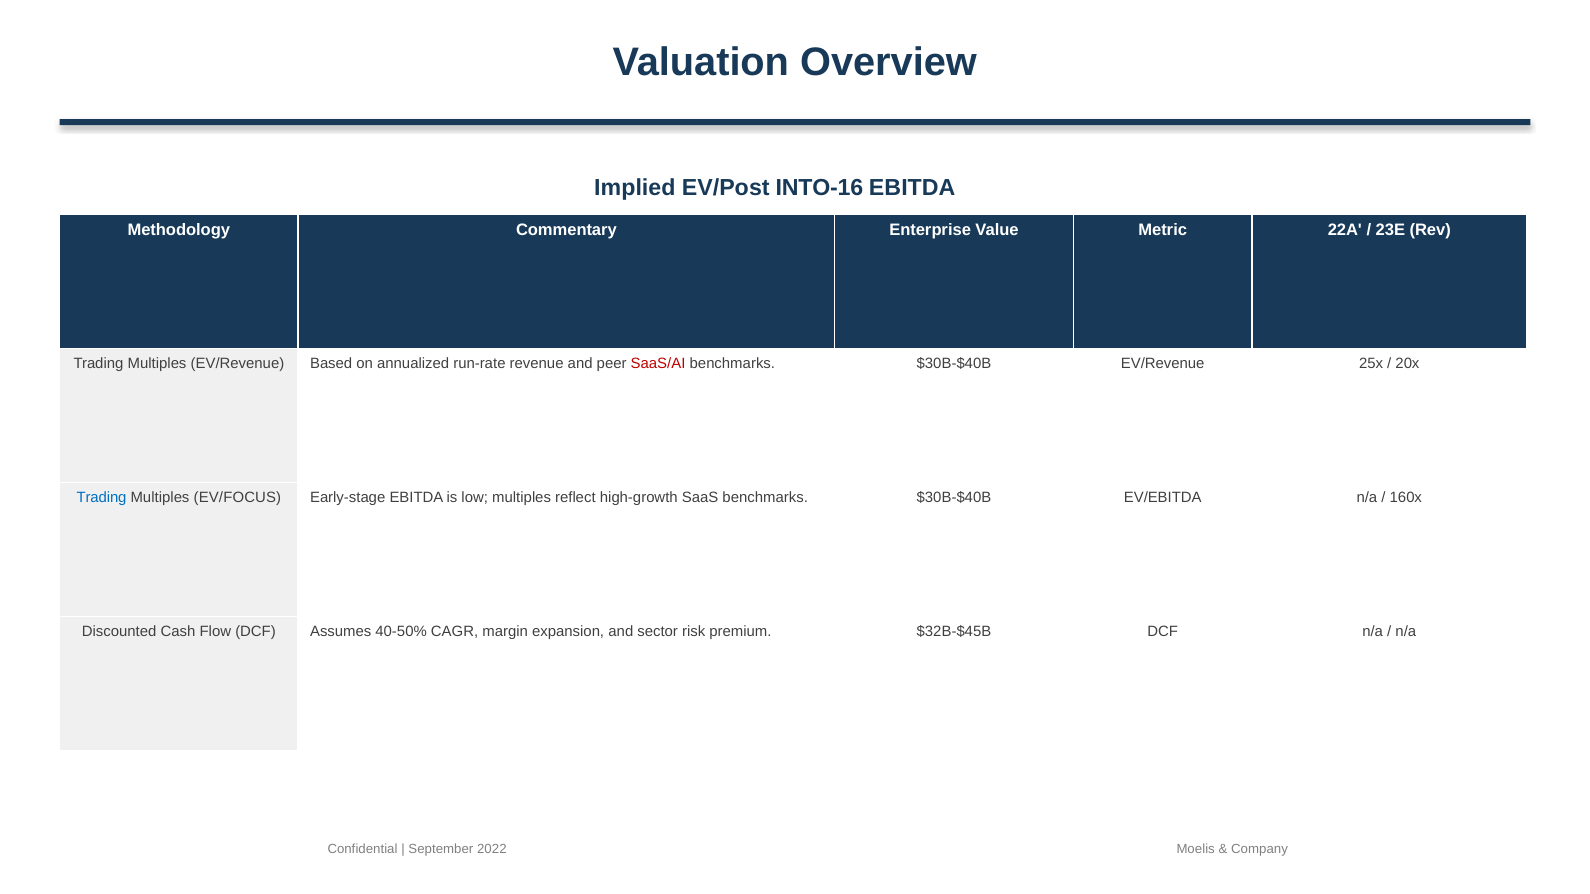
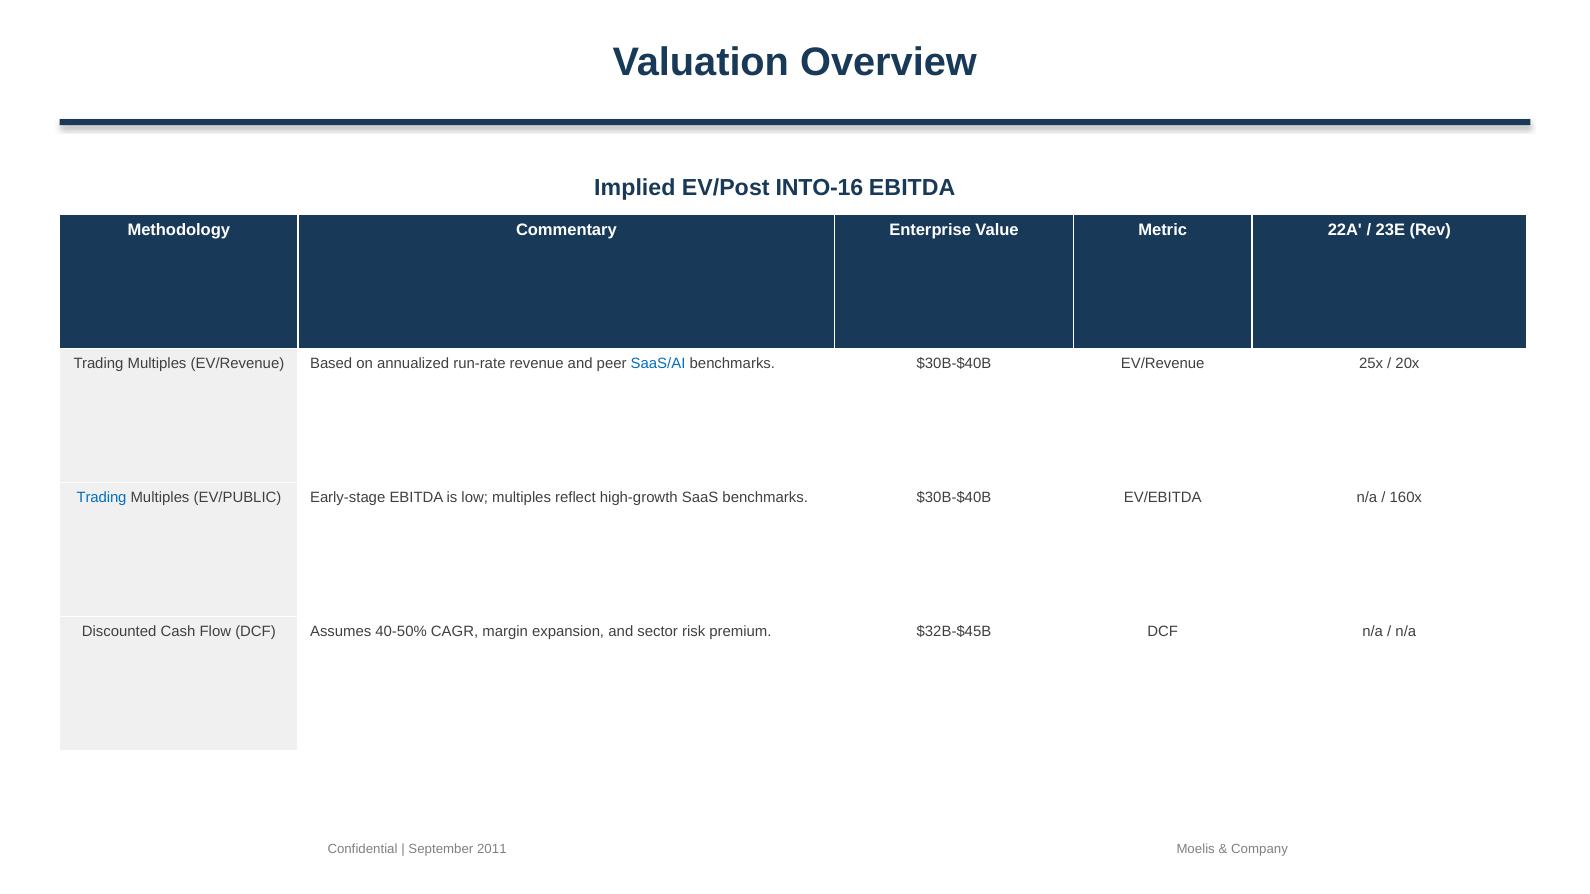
SaaS/AI colour: red -> blue
EV/FOCUS: EV/FOCUS -> EV/PUBLIC
2022: 2022 -> 2011
